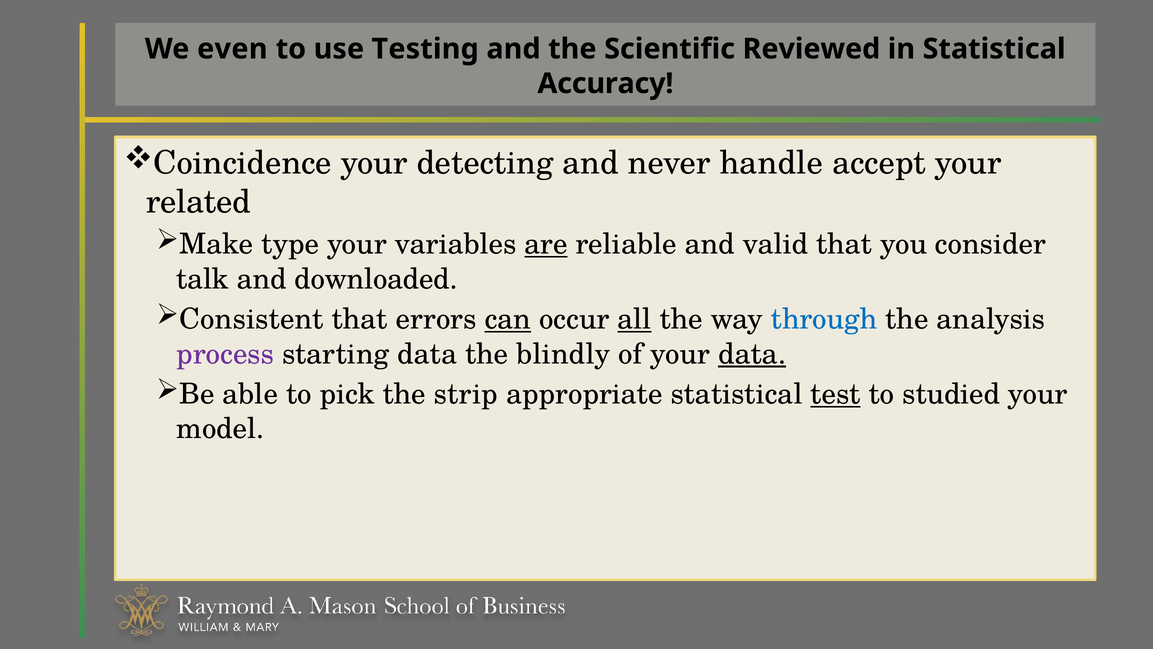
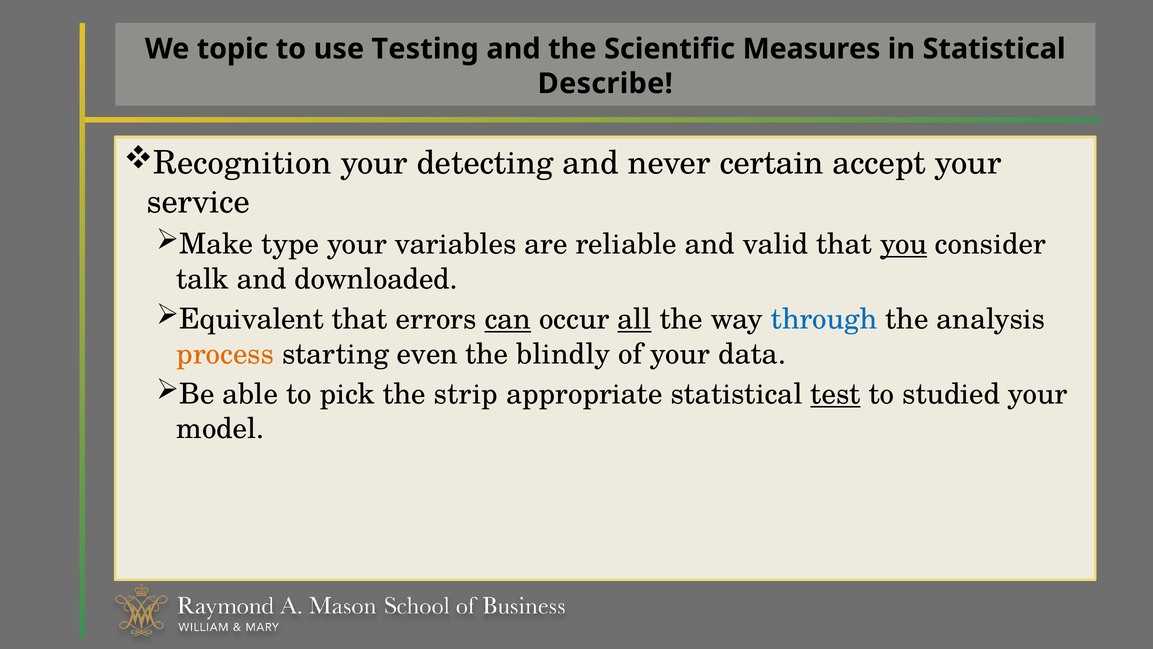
even: even -> topic
Reviewed: Reviewed -> Measures
Accuracy: Accuracy -> Describe
Coincidence: Coincidence -> Recognition
handle: handle -> certain
related: related -> service
are underline: present -> none
you underline: none -> present
Consistent: Consistent -> Equivalent
process colour: purple -> orange
starting data: data -> even
data at (752, 354) underline: present -> none
